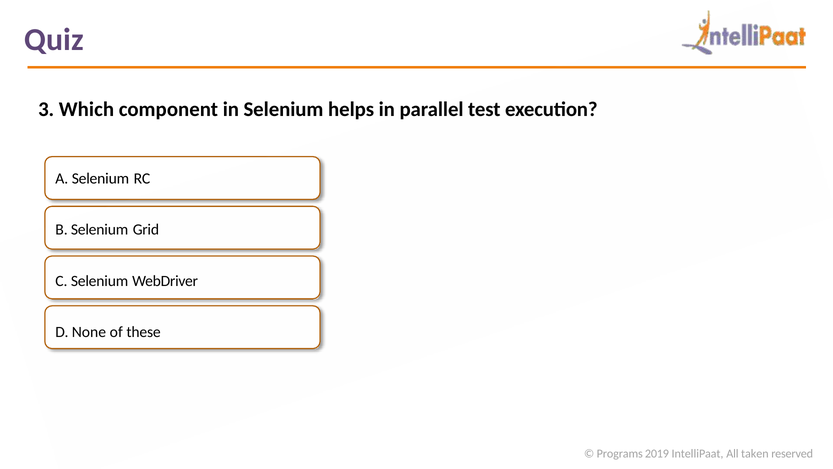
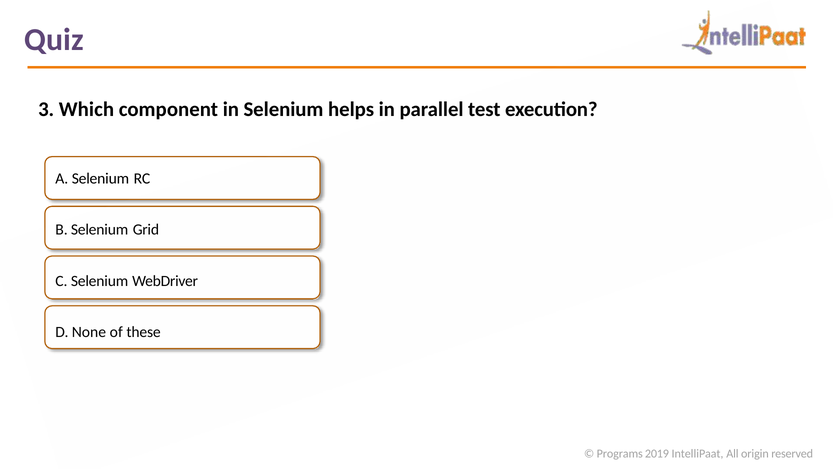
taken: taken -> origin
